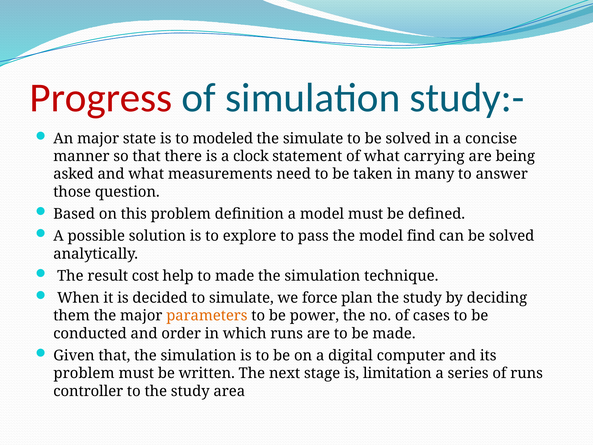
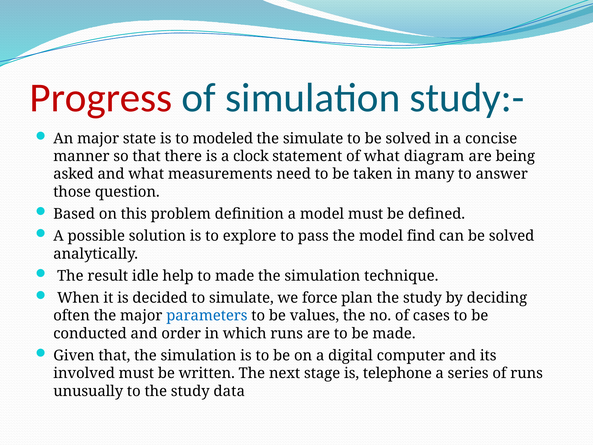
carrying: carrying -> diagram
cost: cost -> idle
them: them -> often
parameters colour: orange -> blue
power: power -> values
problem at (84, 373): problem -> involved
limitation: limitation -> telephone
controller: controller -> unusually
area: area -> data
